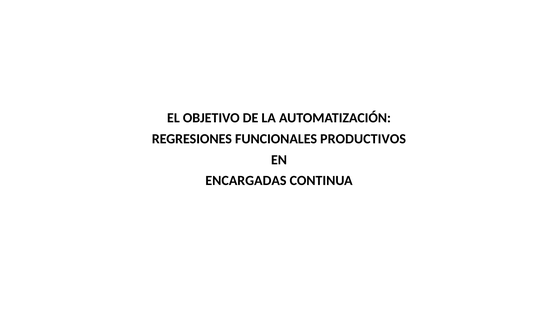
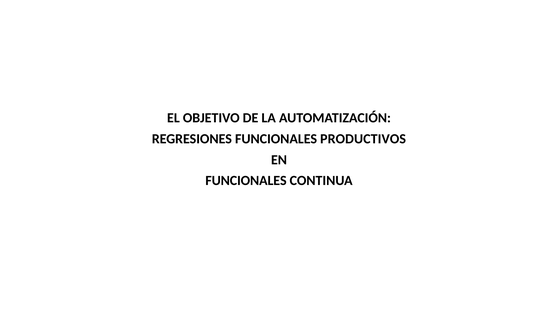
ENCARGADAS at (246, 181): ENCARGADAS -> FUNCIONALES
